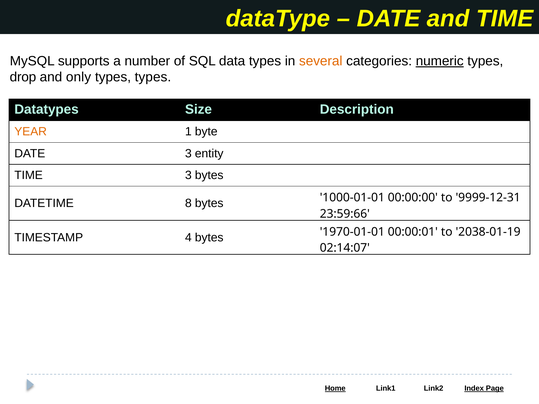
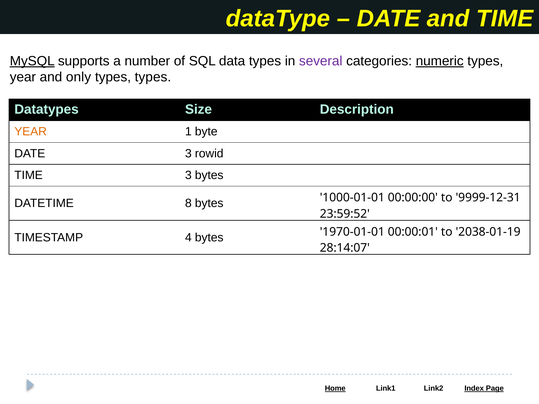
MySQL underline: none -> present
several colour: orange -> purple
drop at (23, 77): drop -> year
entity: entity -> rowid
23:59:66: 23:59:66 -> 23:59:52
02:14:07: 02:14:07 -> 28:14:07
